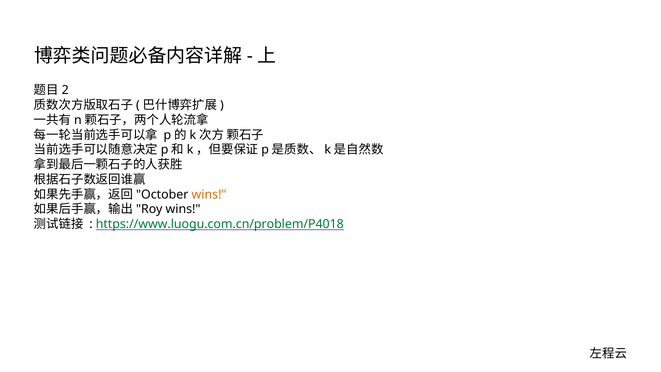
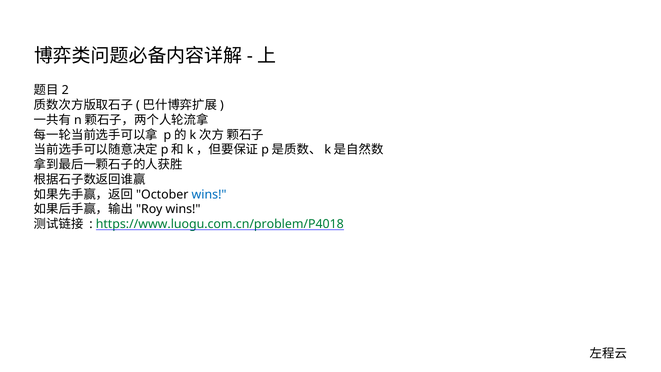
wins at (209, 194) colour: orange -> blue
